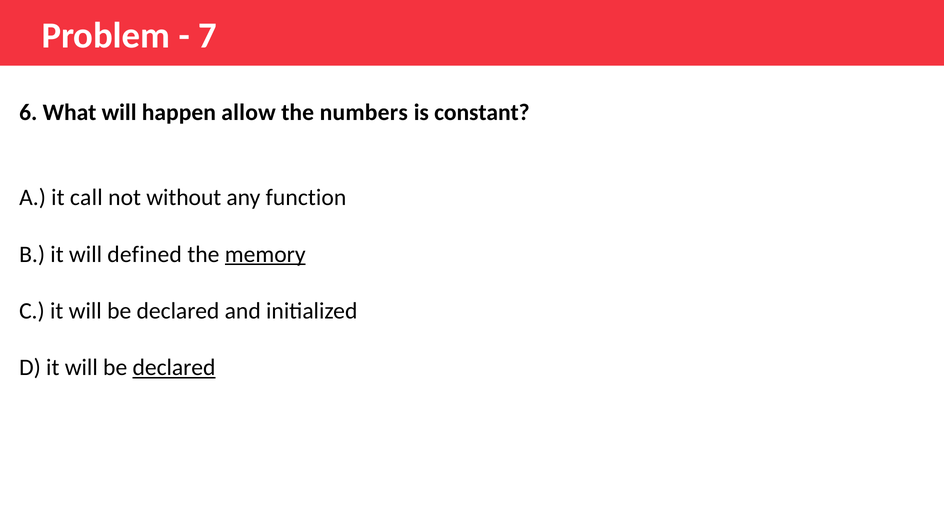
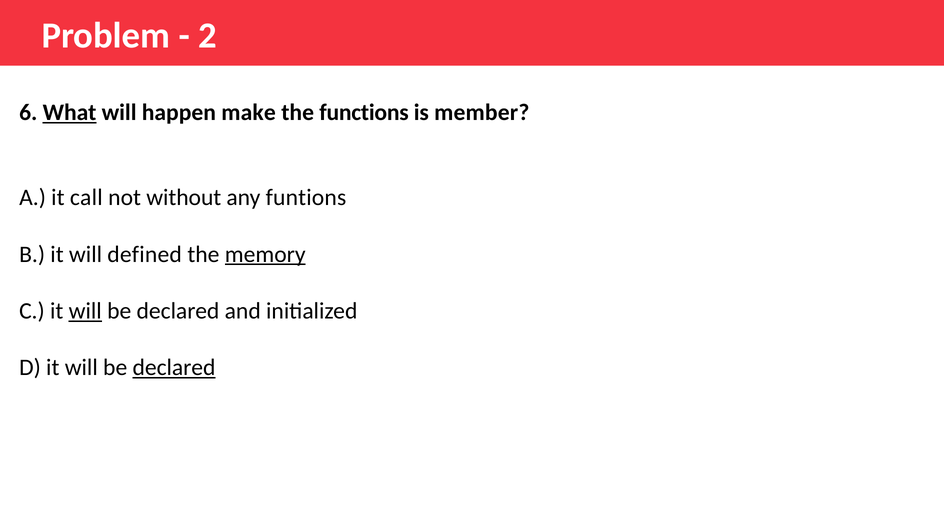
7: 7 -> 2
What underline: none -> present
allow: allow -> make
numbers: numbers -> functions
constant: constant -> member
function: function -> funtions
will at (85, 311) underline: none -> present
